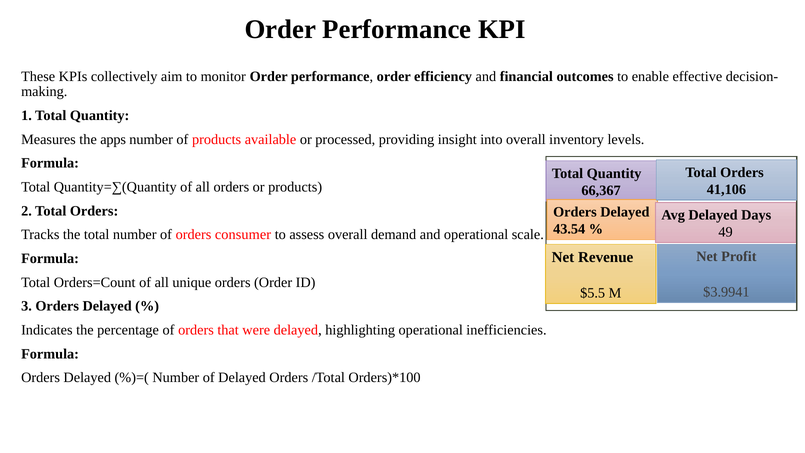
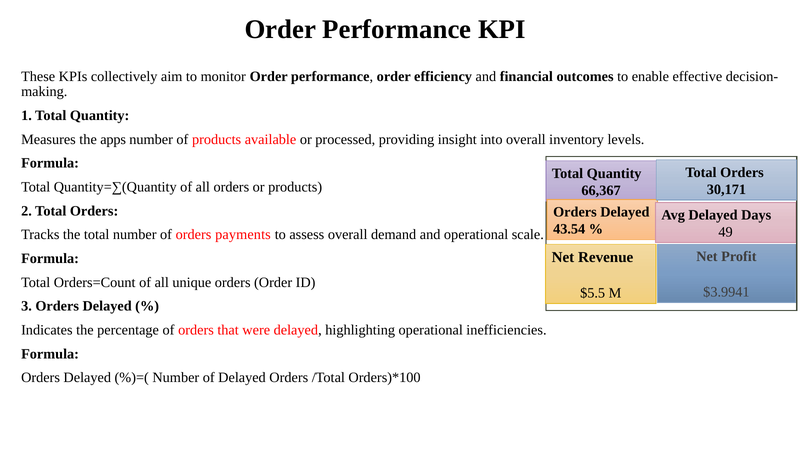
41,106: 41,106 -> 30,171
consumer: consumer -> payments
